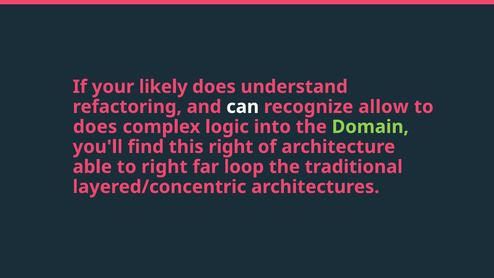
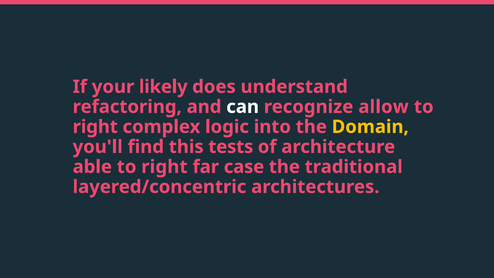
does at (95, 127): does -> right
Domain colour: light green -> yellow
this right: right -> tests
loop: loop -> case
